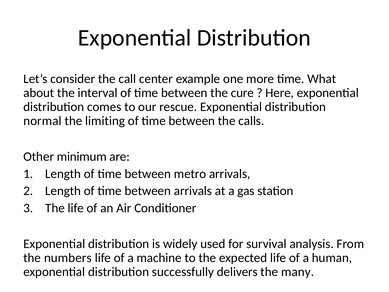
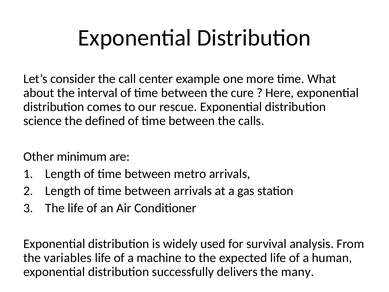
normal: normal -> science
limiting: limiting -> defined
numbers: numbers -> variables
